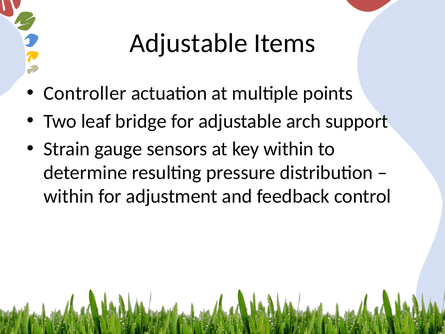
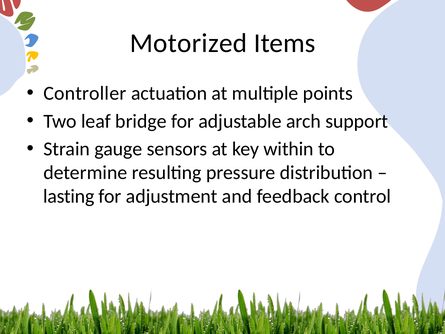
Adjustable at (189, 43): Adjustable -> Motorized
within at (69, 196): within -> lasting
